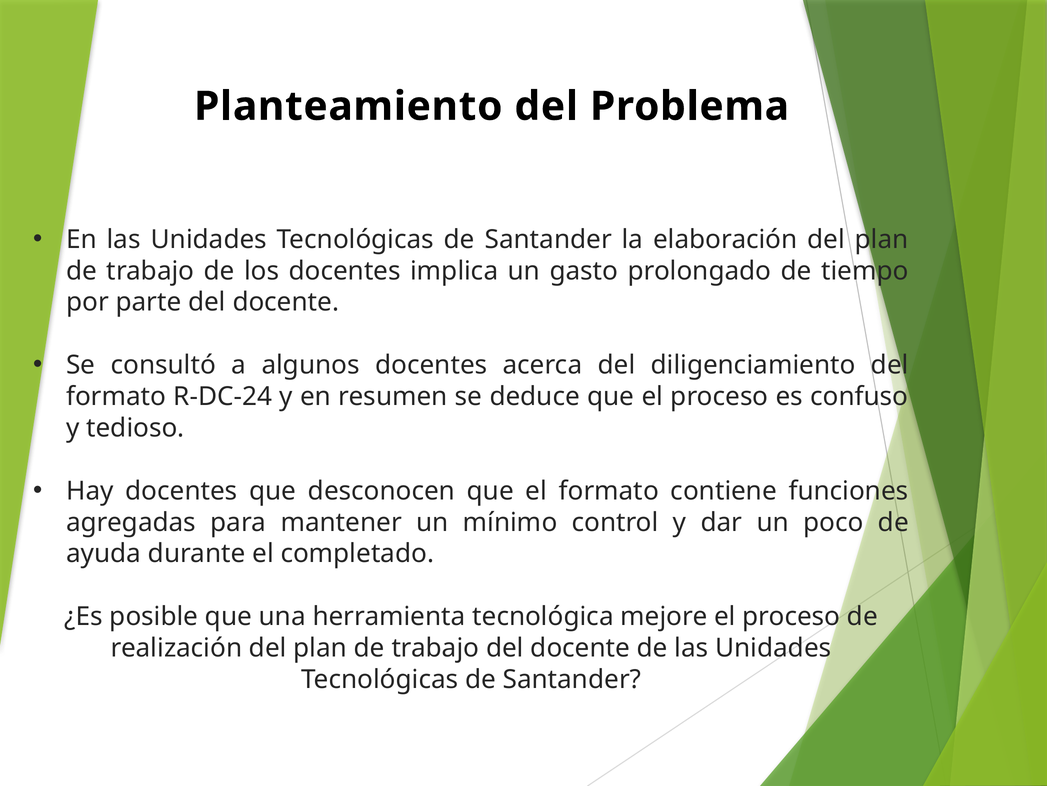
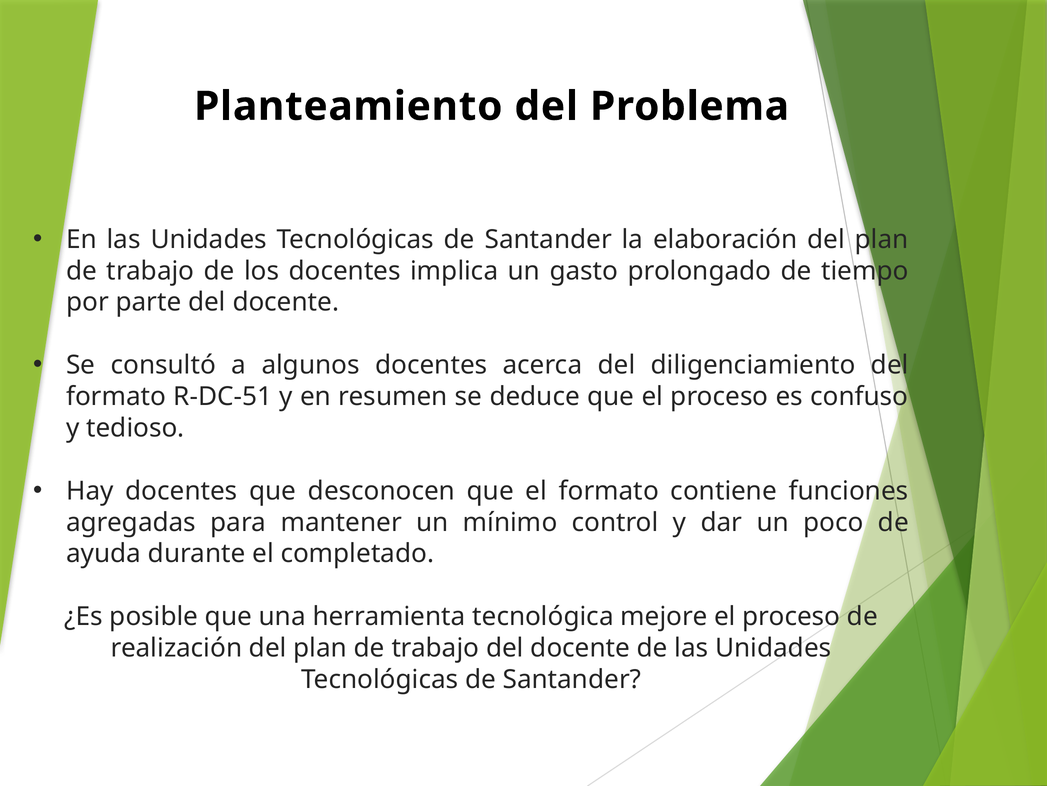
R-DC-24: R-DC-24 -> R-DC-51
